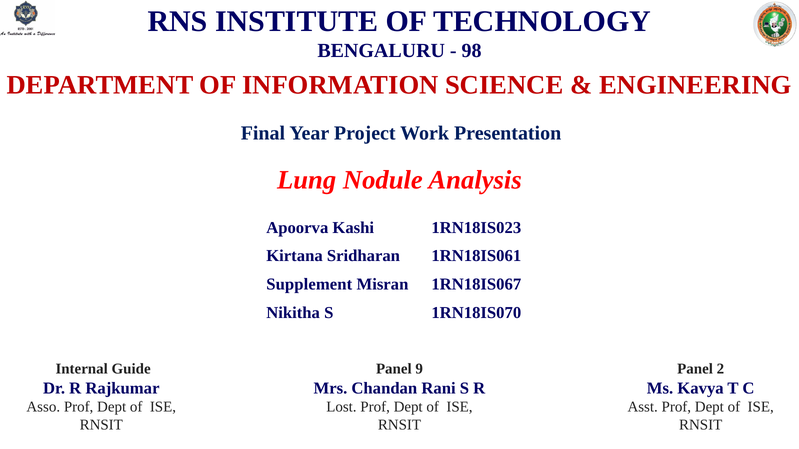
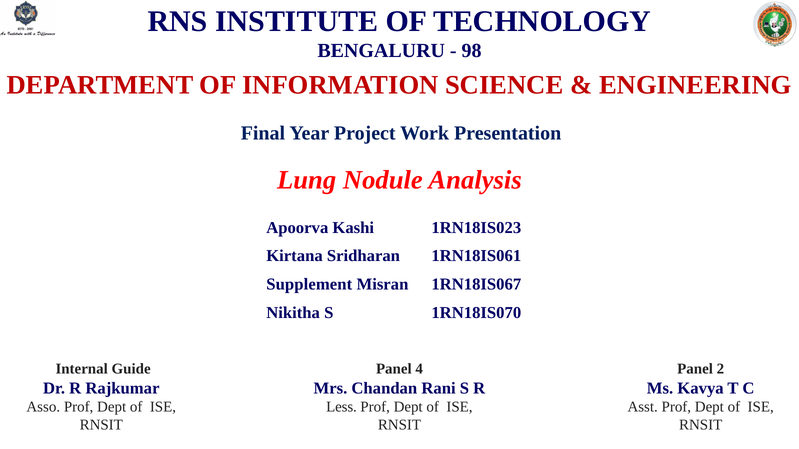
9: 9 -> 4
Lost: Lost -> Less
